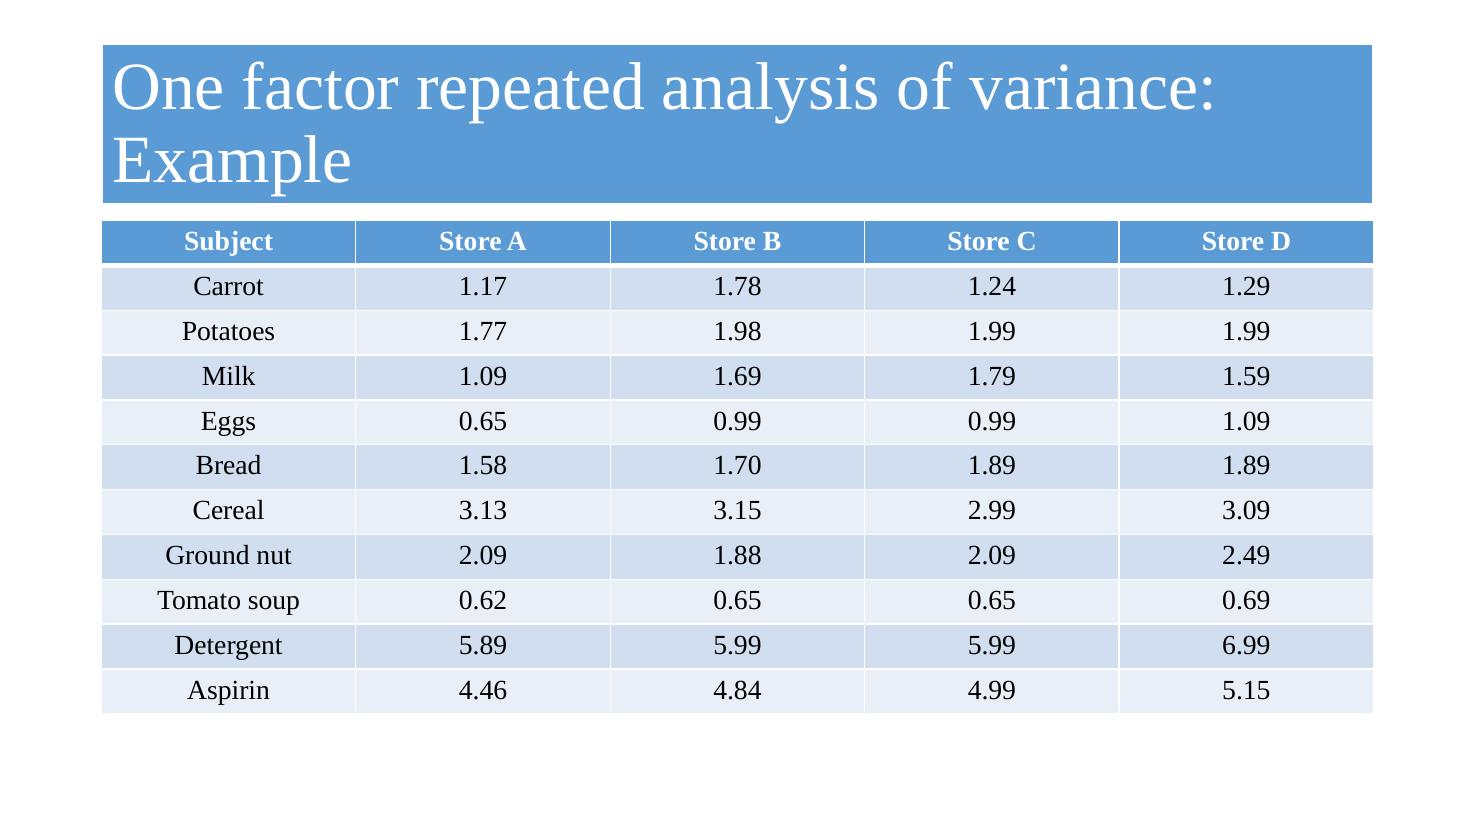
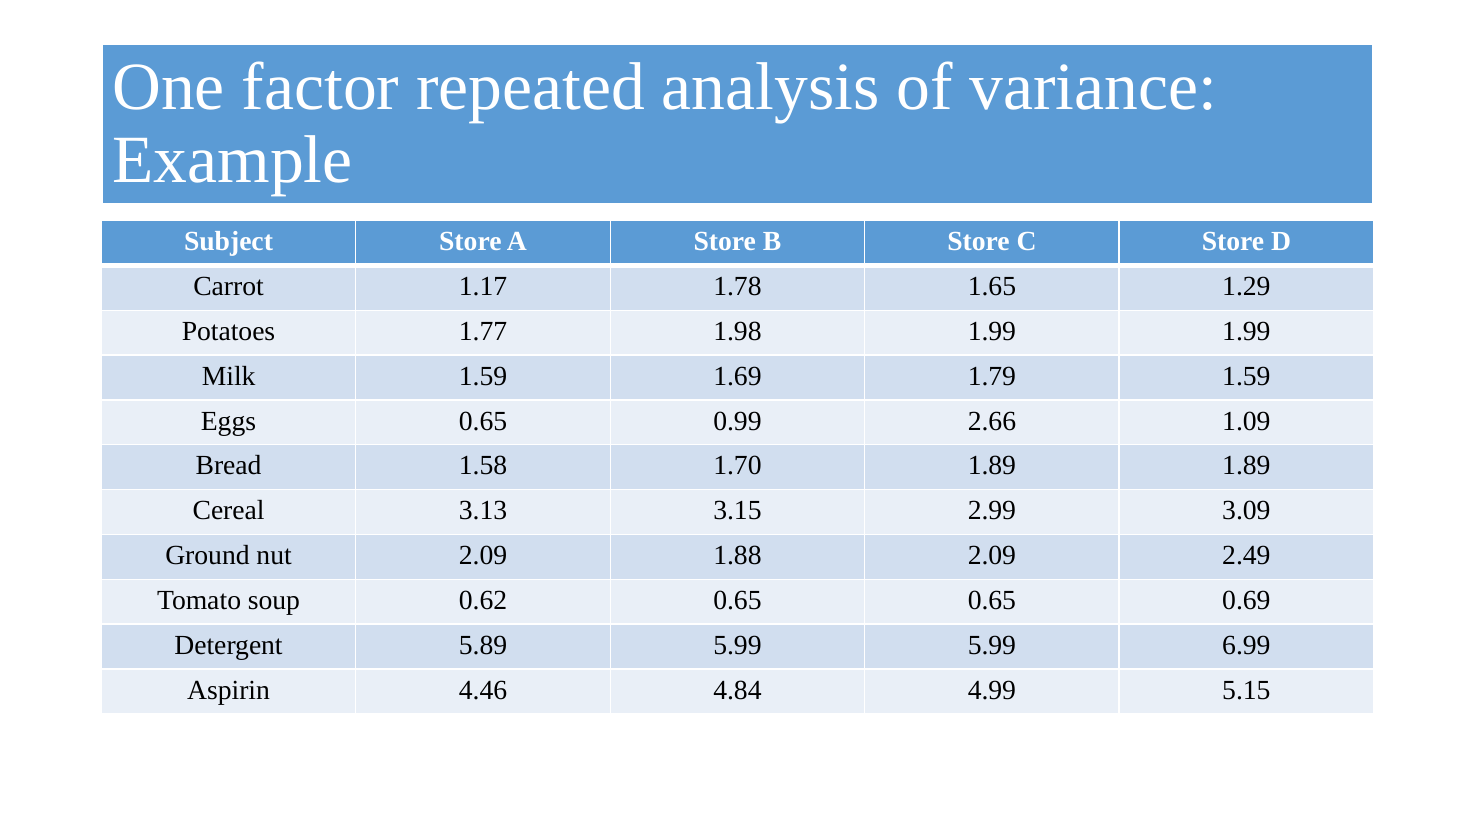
1.24: 1.24 -> 1.65
Milk 1.09: 1.09 -> 1.59
0.99 0.99: 0.99 -> 2.66
